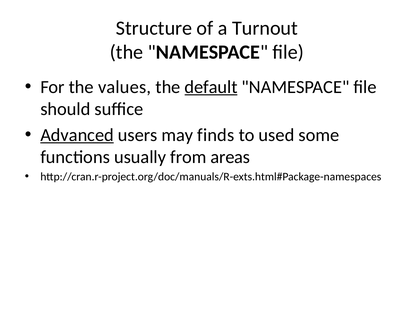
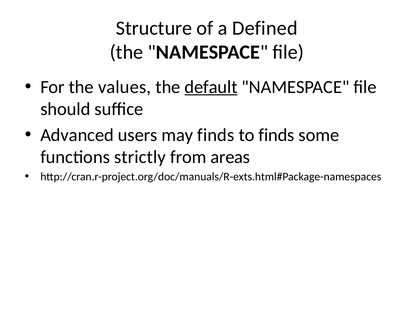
Turnout: Turnout -> Defined
Advanced underline: present -> none
to used: used -> finds
usually: usually -> strictly
